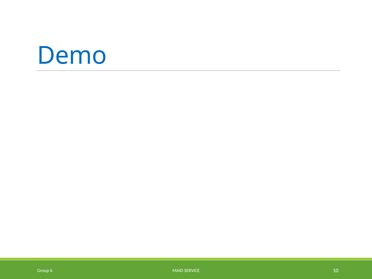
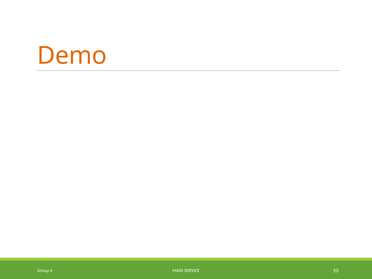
Demo colour: blue -> orange
